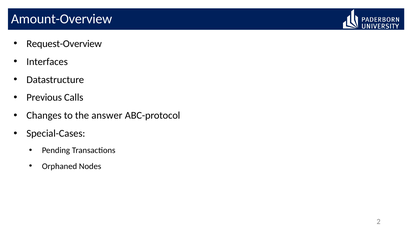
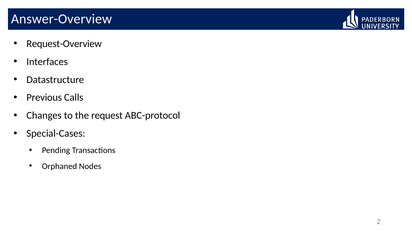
Amount-Overview: Amount-Overview -> Answer-Overview
answer: answer -> request
